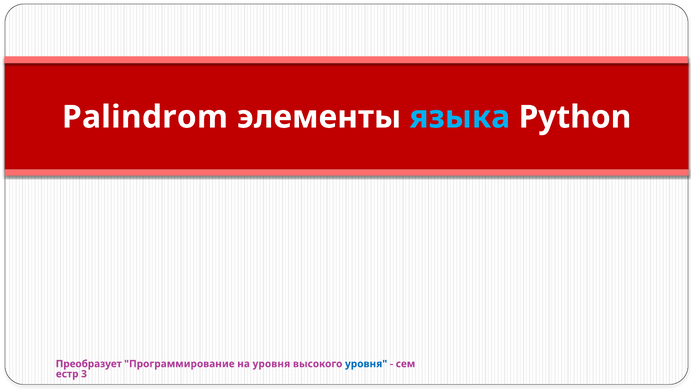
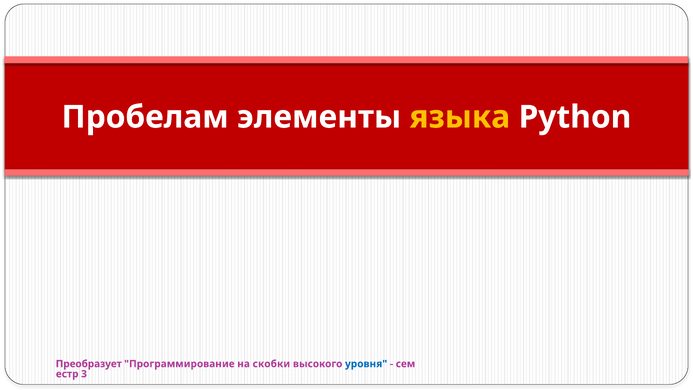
Palindrom: Palindrom -> Пробелам
языка colour: light blue -> yellow
на уровня: уровня -> скобки
